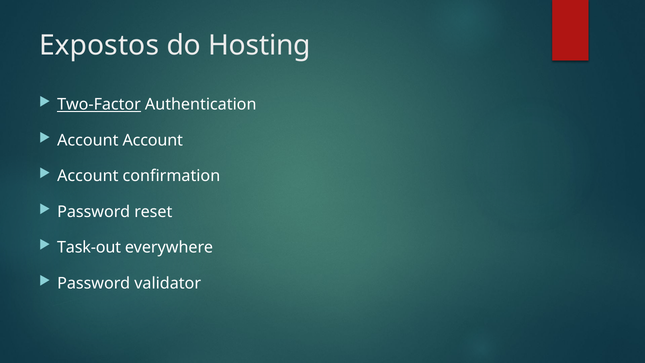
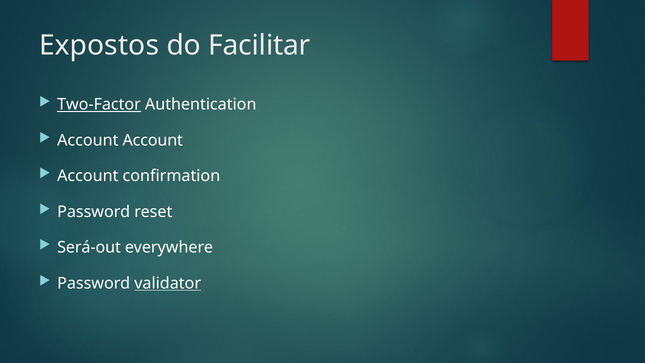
Hosting: Hosting -> Facilitar
Task-out: Task-out -> Será-out
validator underline: none -> present
